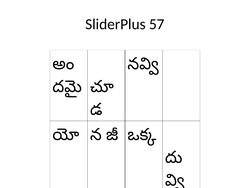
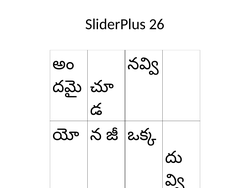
57: 57 -> 26
